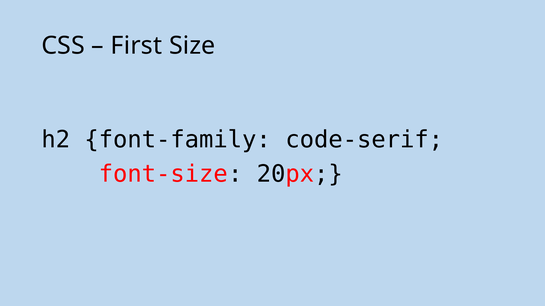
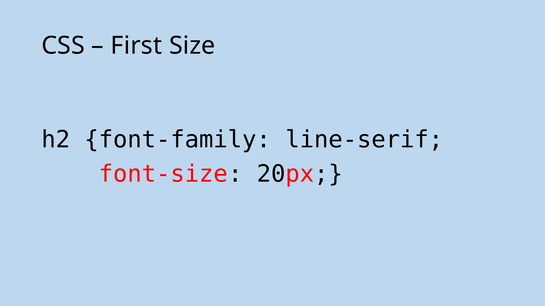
code-serif: code-serif -> line-serif
